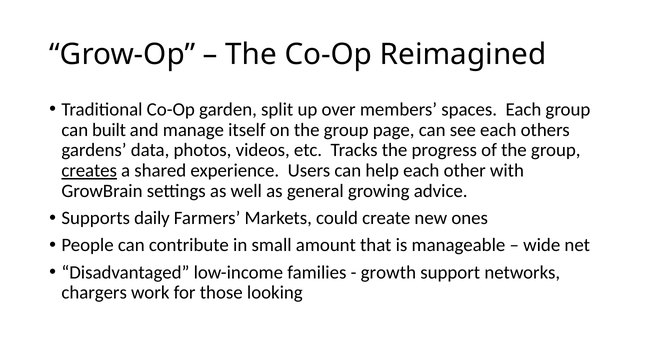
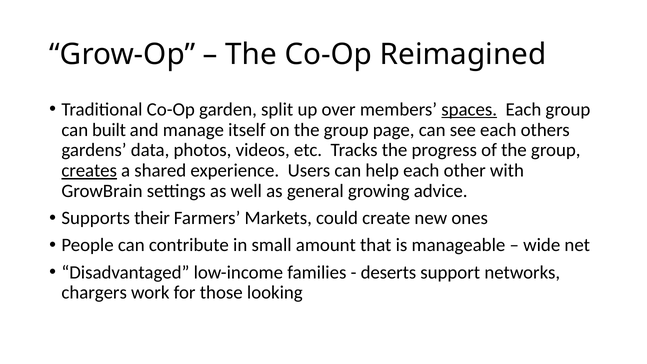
spaces underline: none -> present
daily: daily -> their
growth: growth -> deserts
